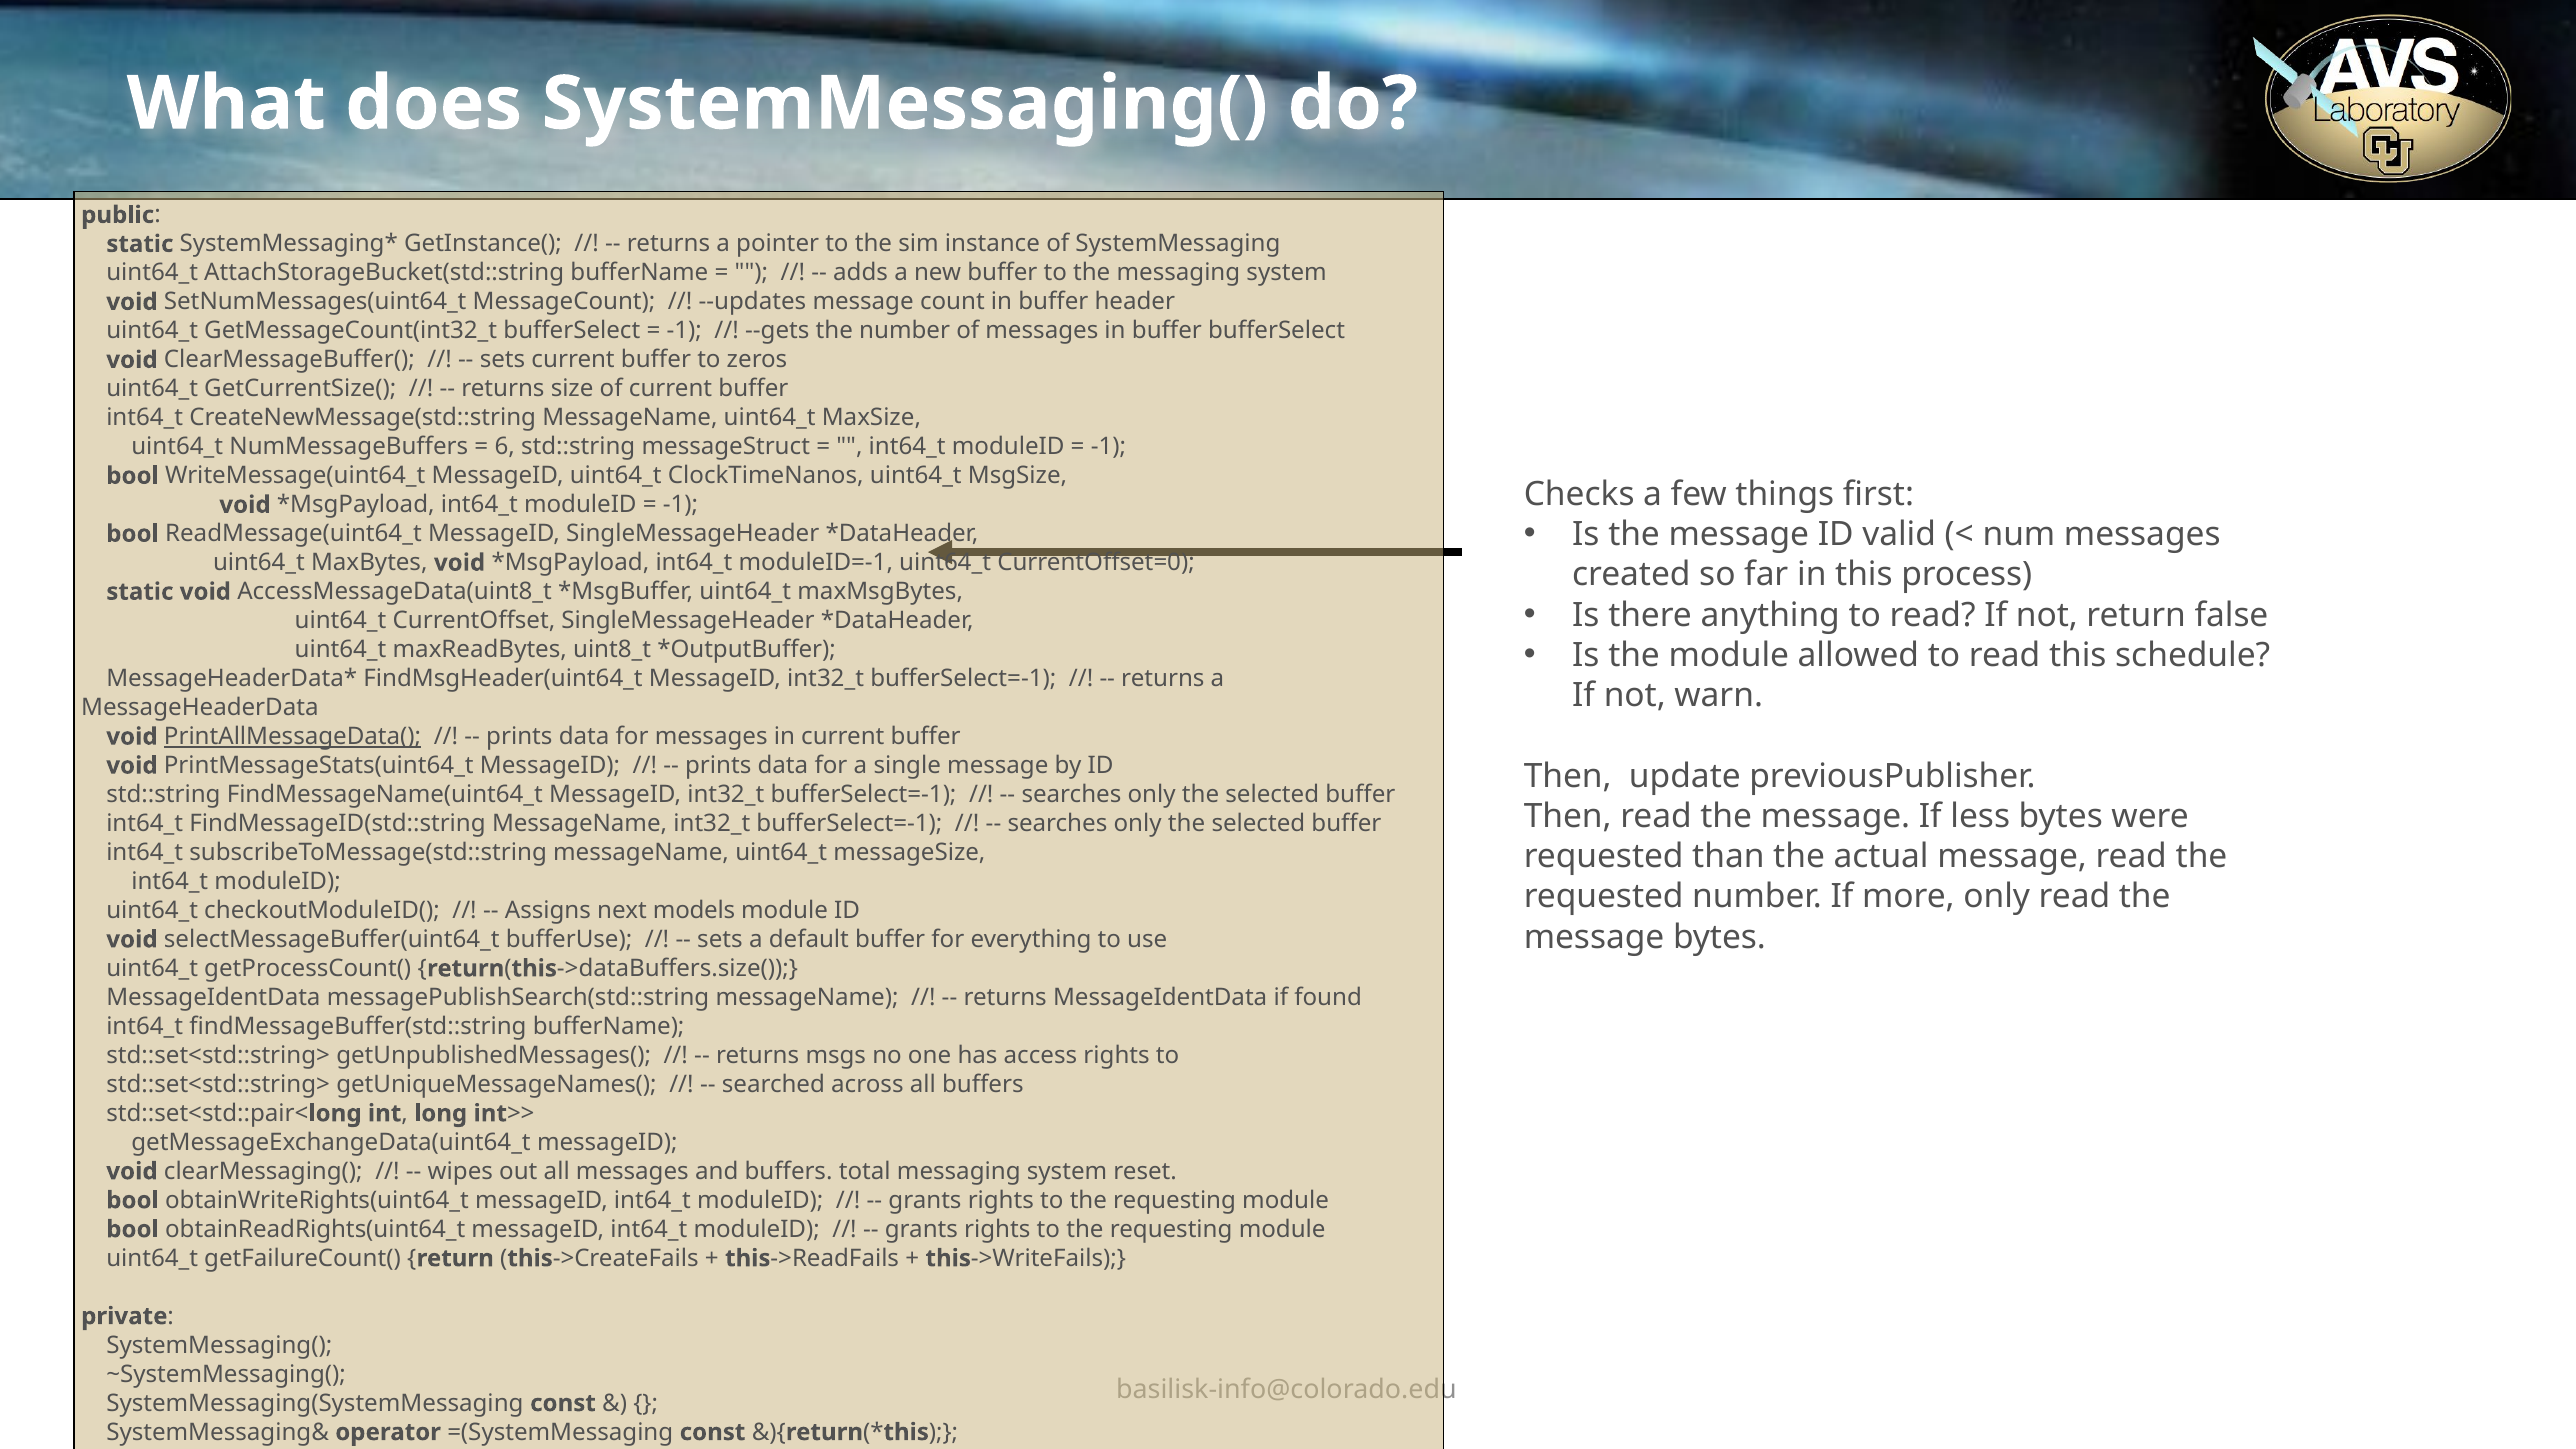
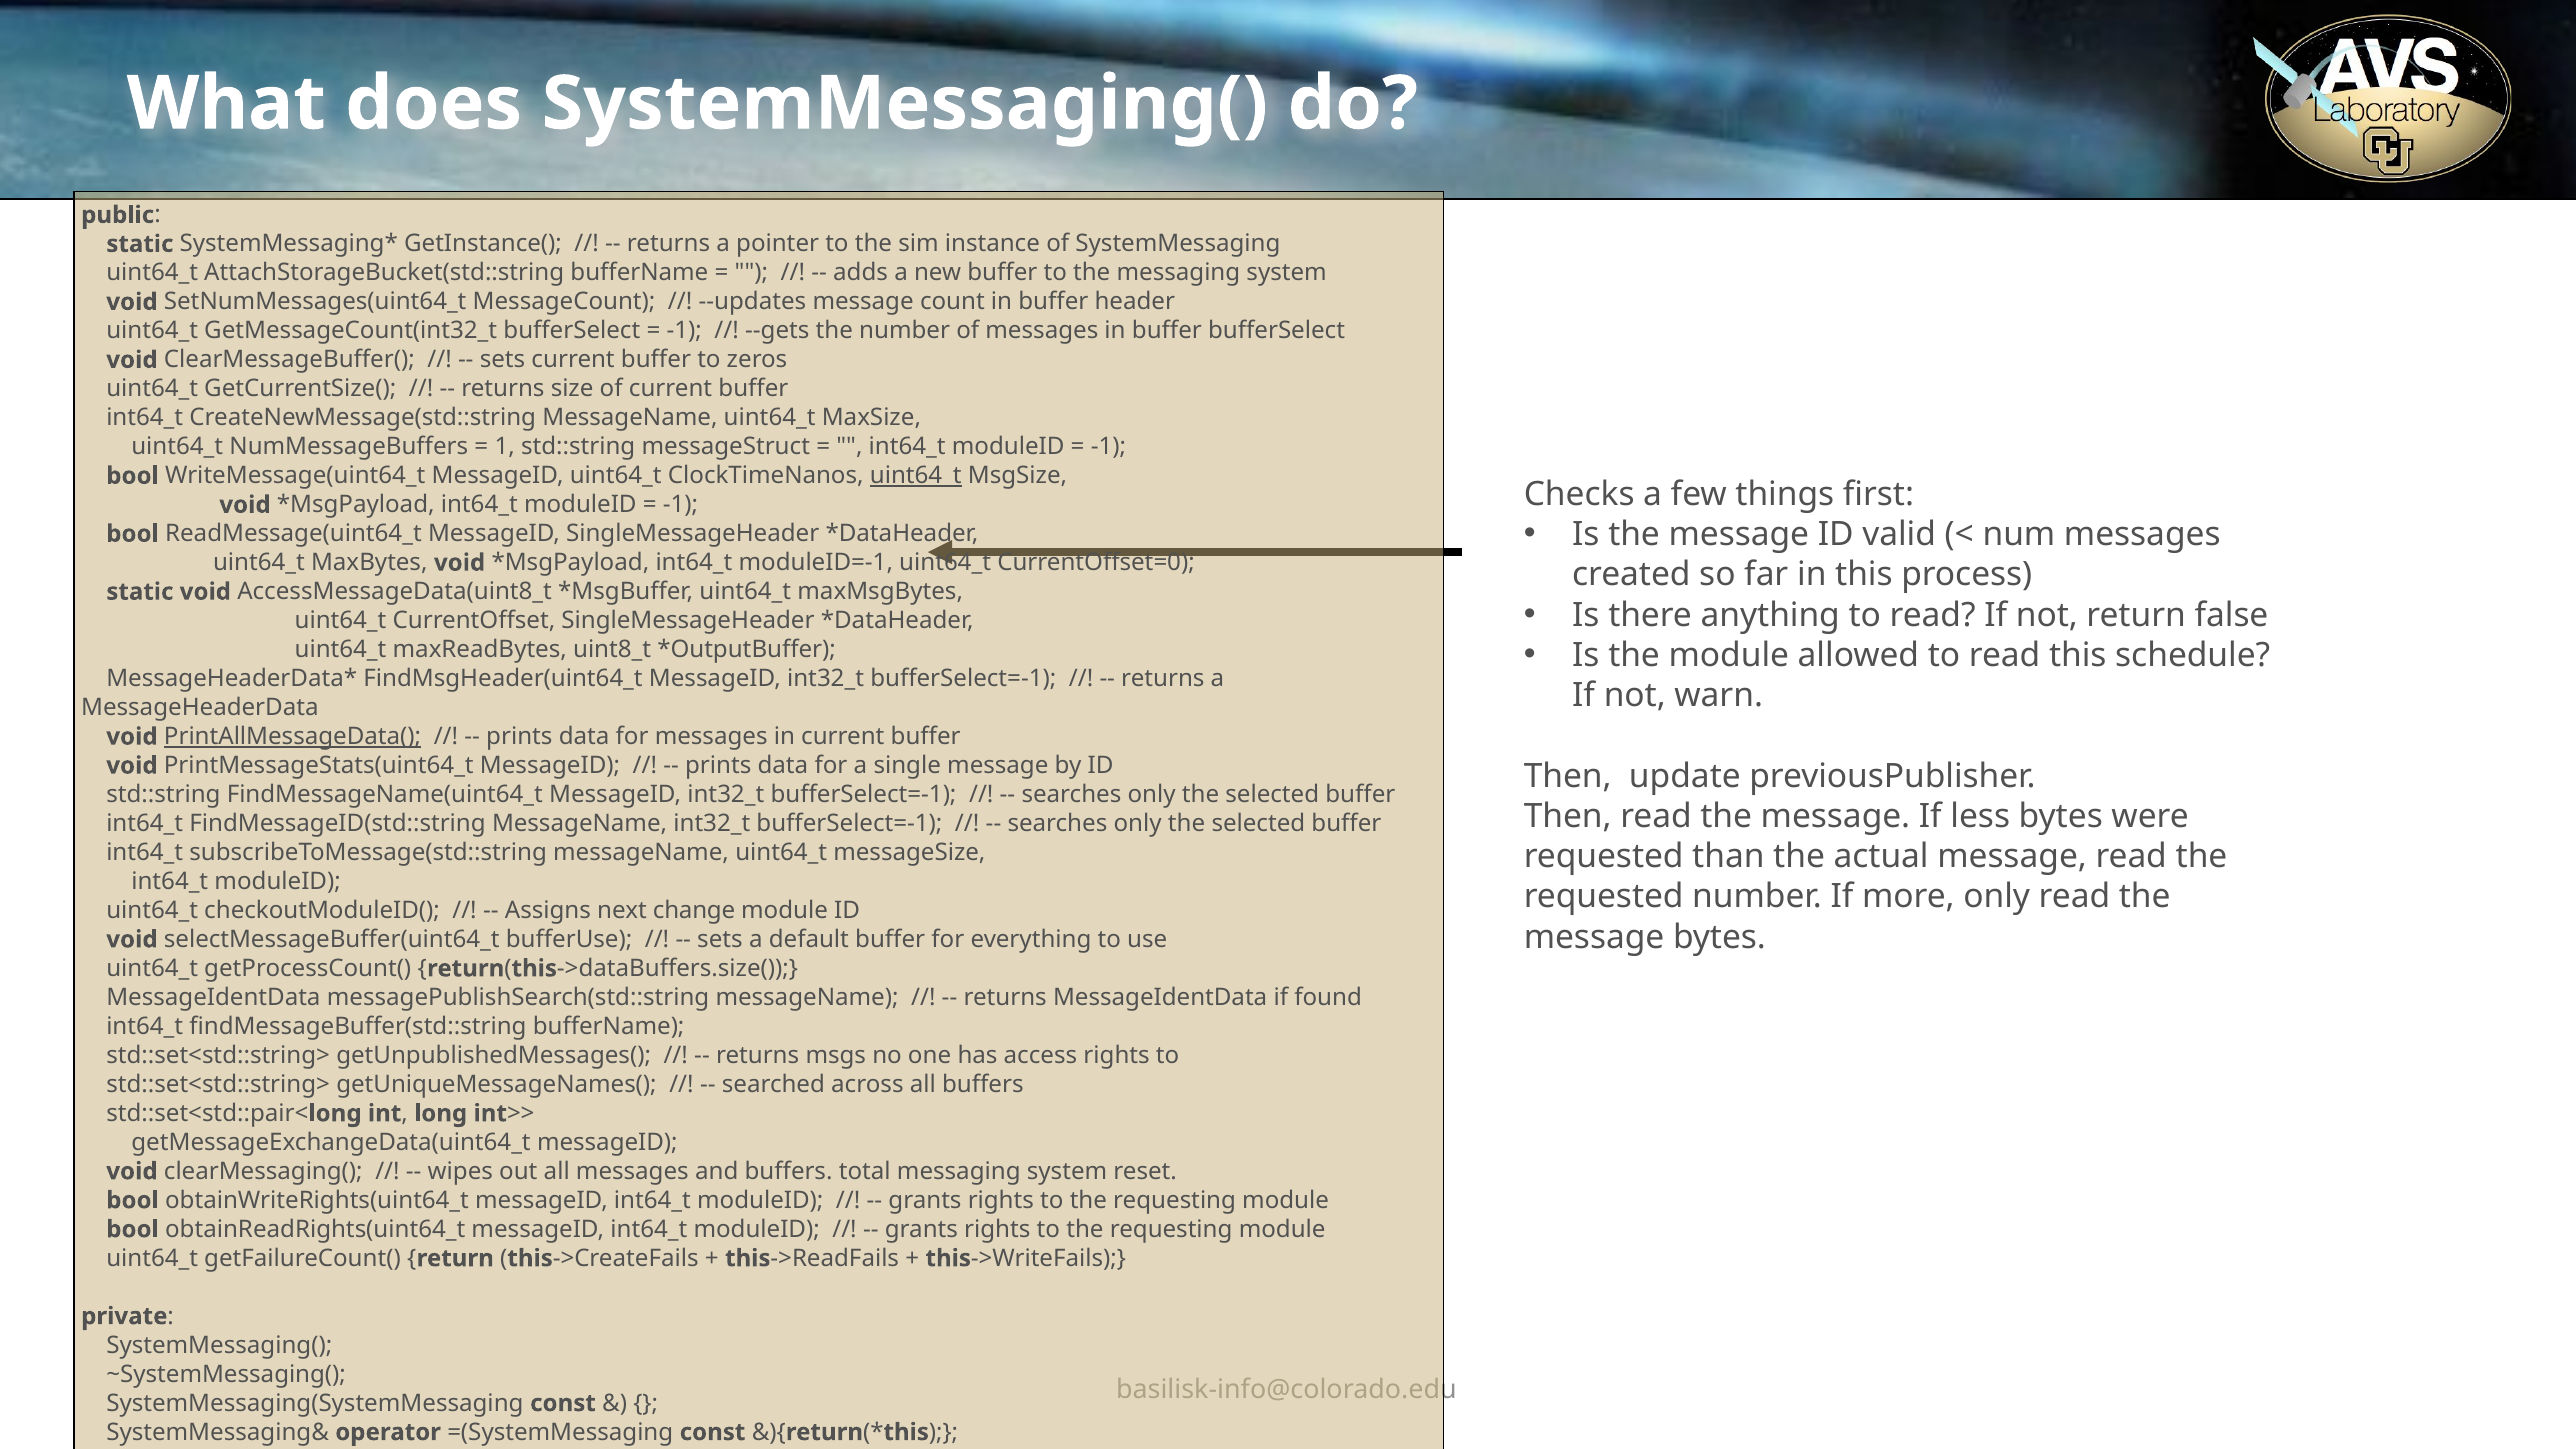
6: 6 -> 1
uint64_t at (916, 476) underline: none -> present
models: models -> change
